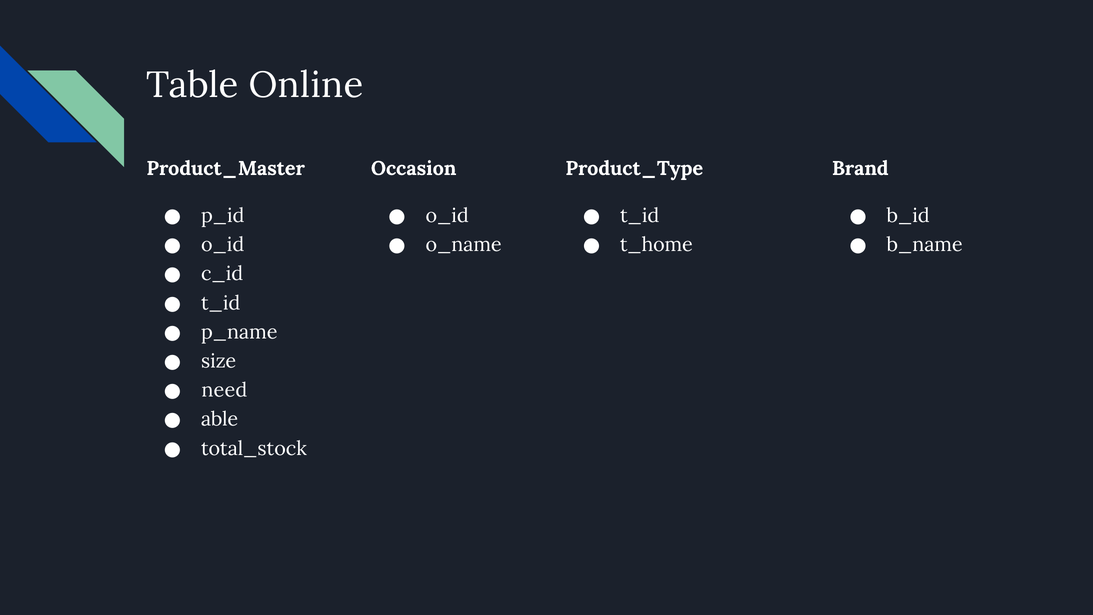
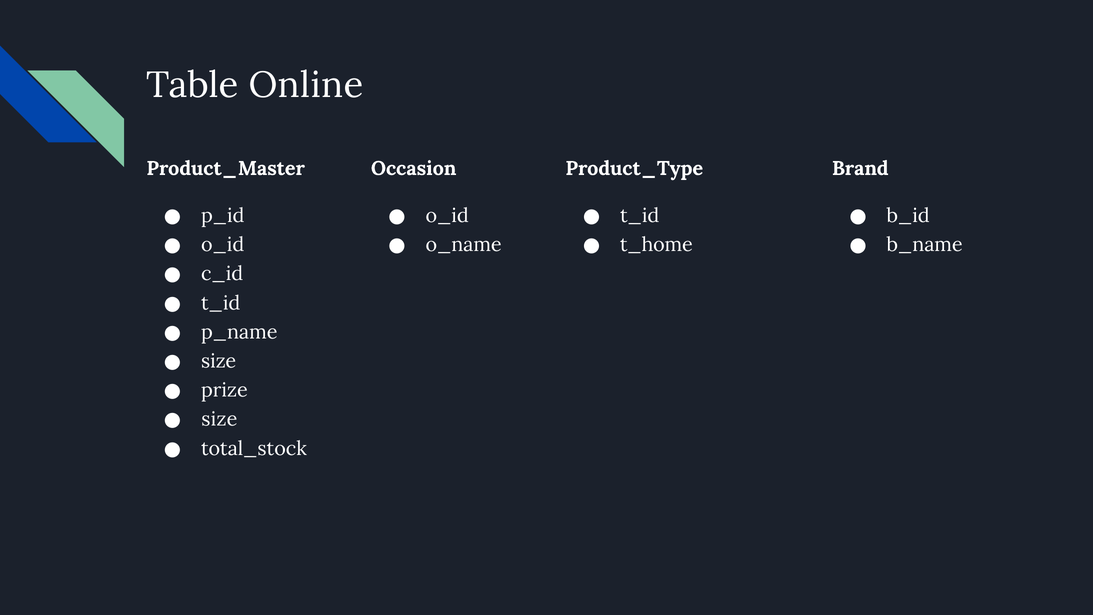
need: need -> prize
able at (220, 419): able -> size
